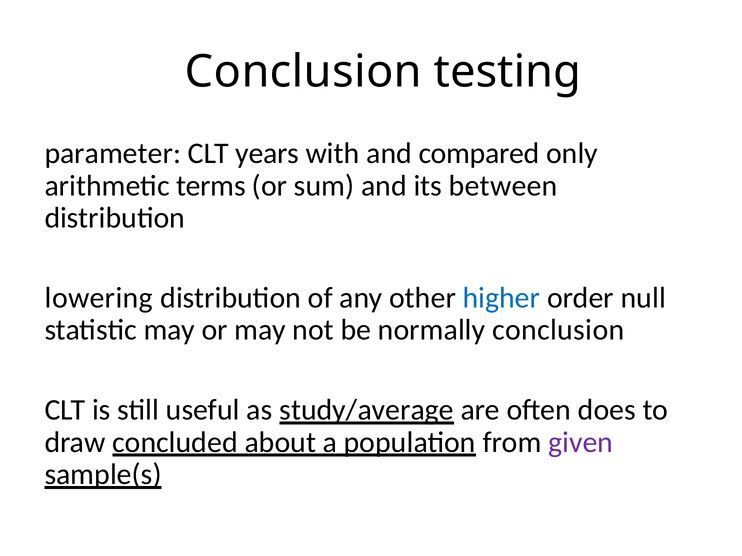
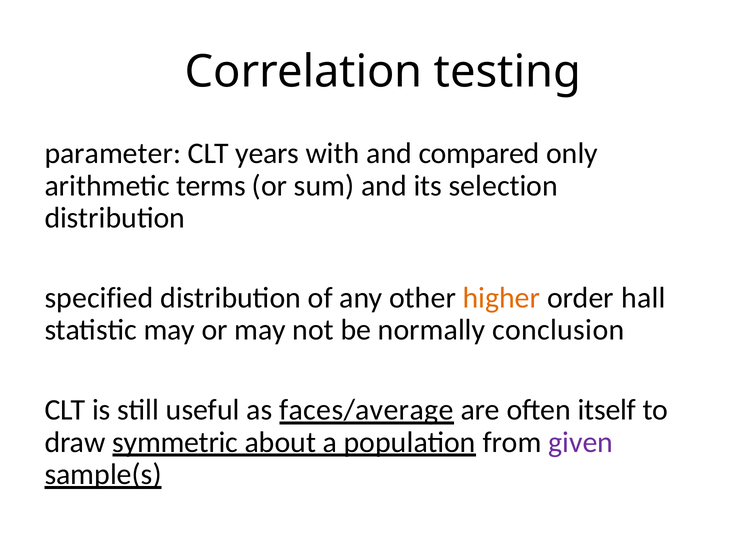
Conclusion at (303, 72): Conclusion -> Correlation
between: between -> selection
lowering: lowering -> specified
higher colour: blue -> orange
null: null -> hall
study/average: study/average -> faces/average
does: does -> itself
concluded: concluded -> symmetric
